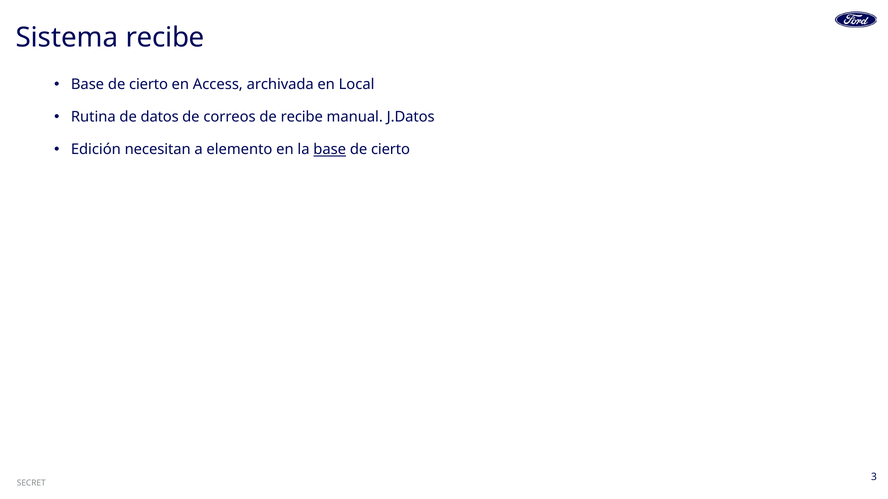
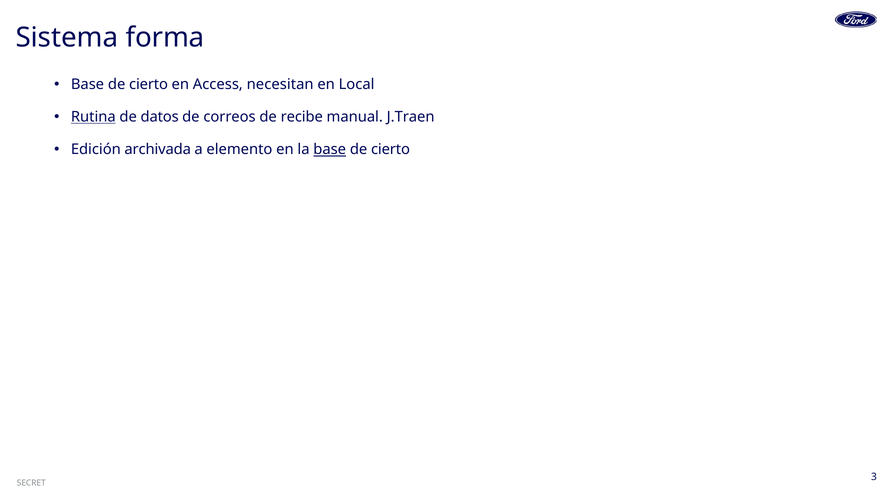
Sistema recibe: recibe -> forma
archivada: archivada -> necesitan
Rutina underline: none -> present
J.Datos: J.Datos -> J.Traen
necesitan: necesitan -> archivada
